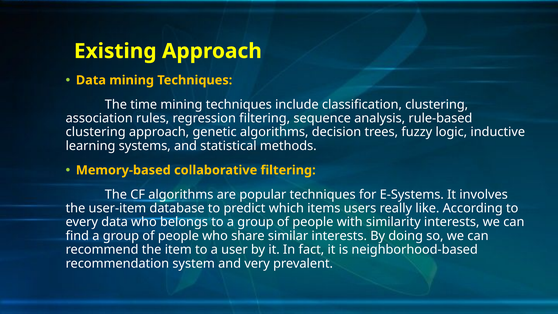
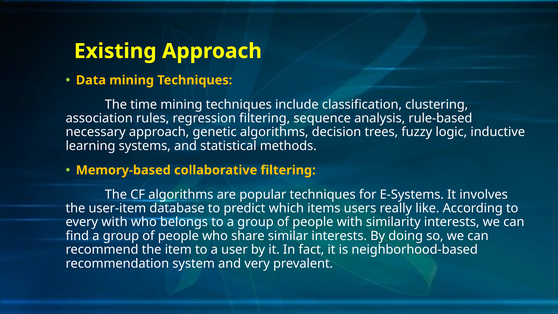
clustering at (96, 132): clustering -> necessary
every data: data -> with
